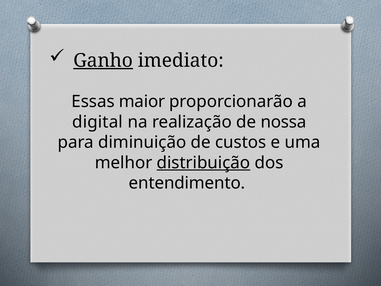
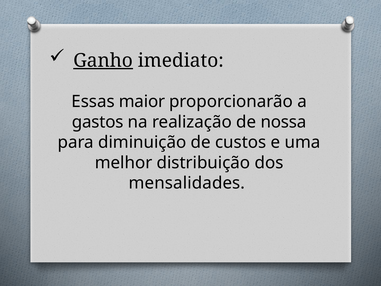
digital: digital -> gastos
distribuição underline: present -> none
entendimento: entendimento -> mensalidades
